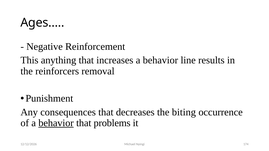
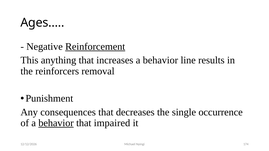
Reinforcement underline: none -> present
biting: biting -> single
problems: problems -> impaired
